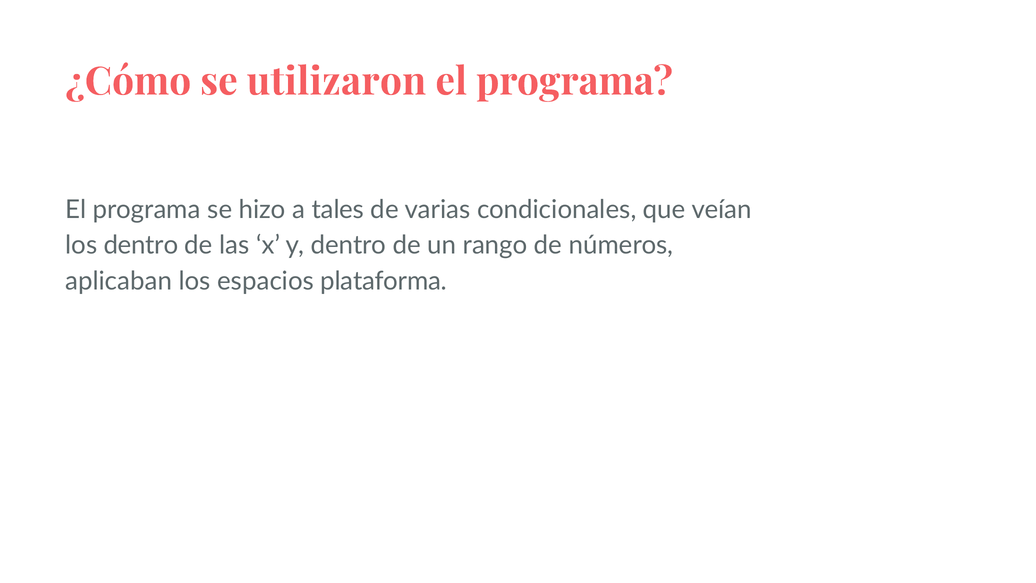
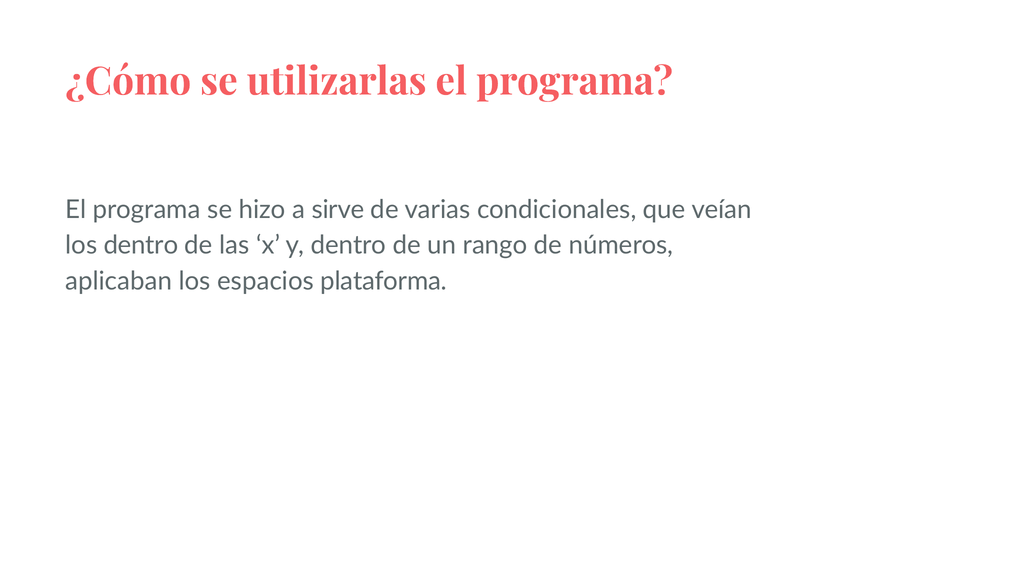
utilizaron: utilizaron -> utilizarlas
tales: tales -> sirve
